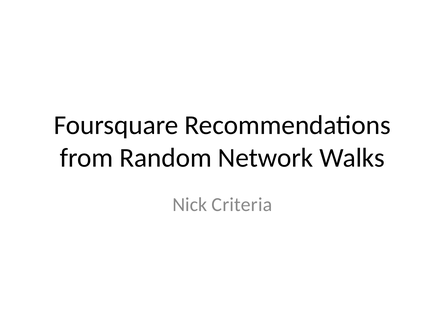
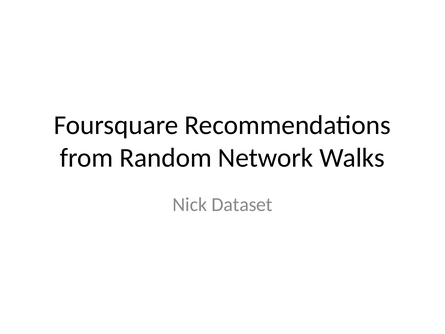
Criteria: Criteria -> Dataset
